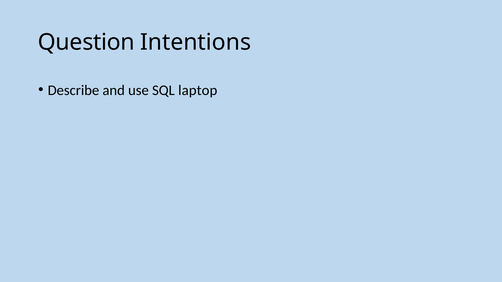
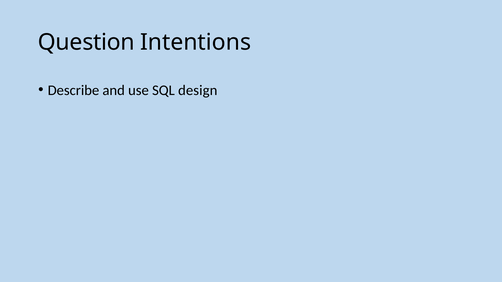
laptop: laptop -> design
